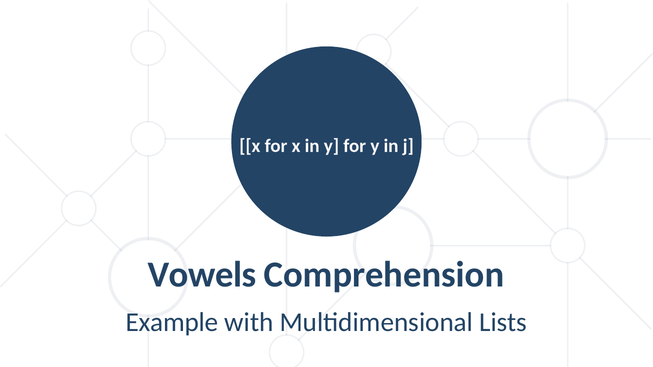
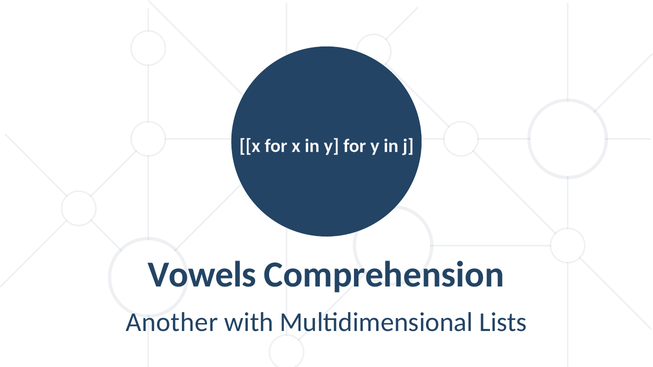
Example: Example -> Another
